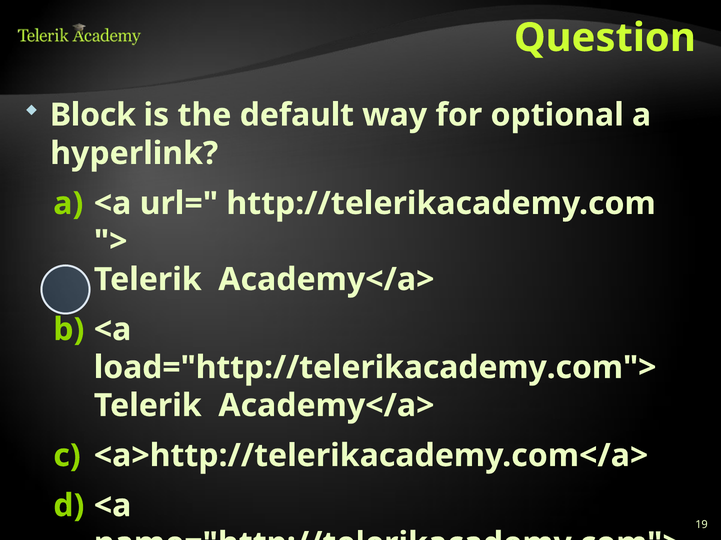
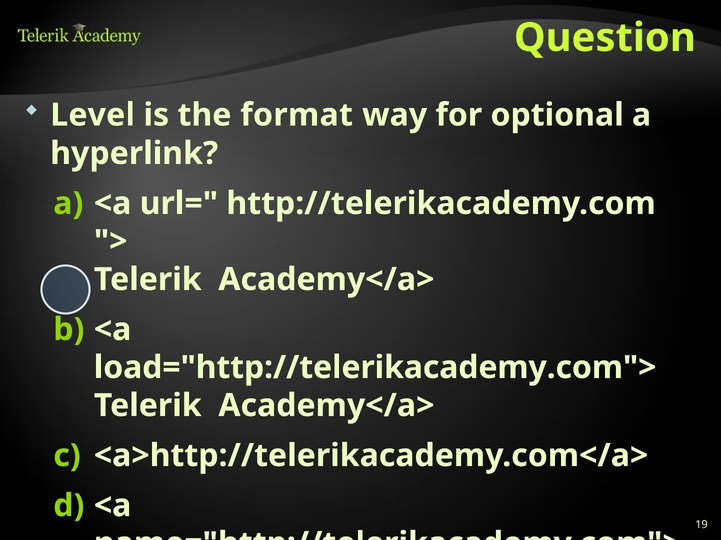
Block: Block -> Level
default: default -> format
